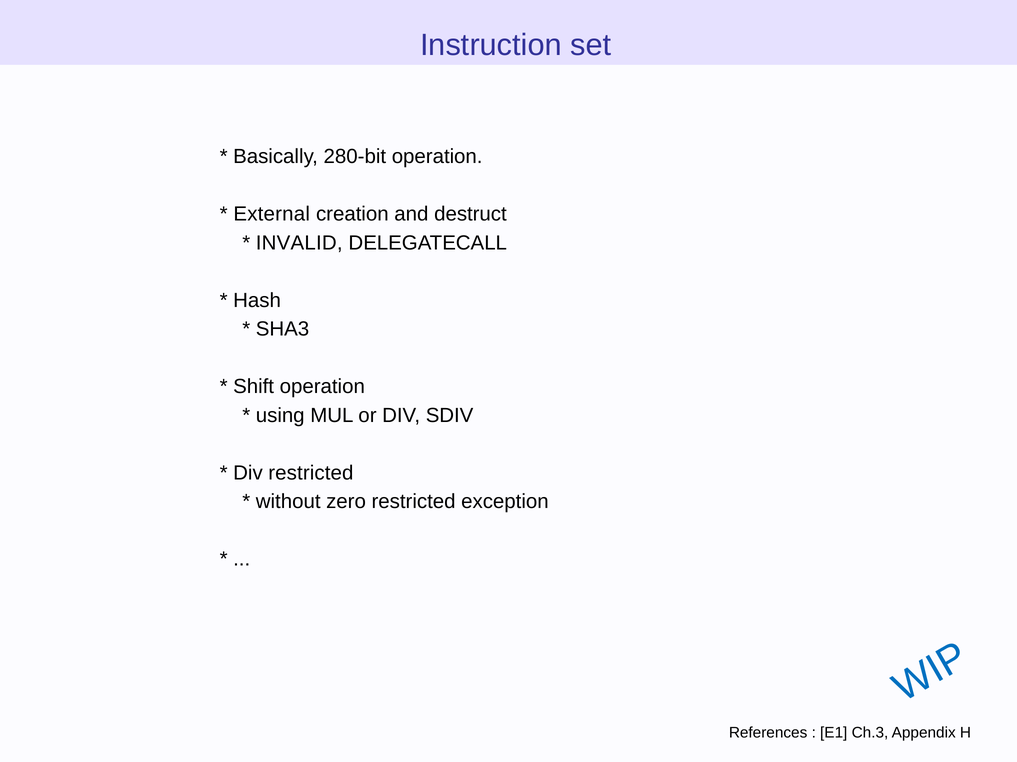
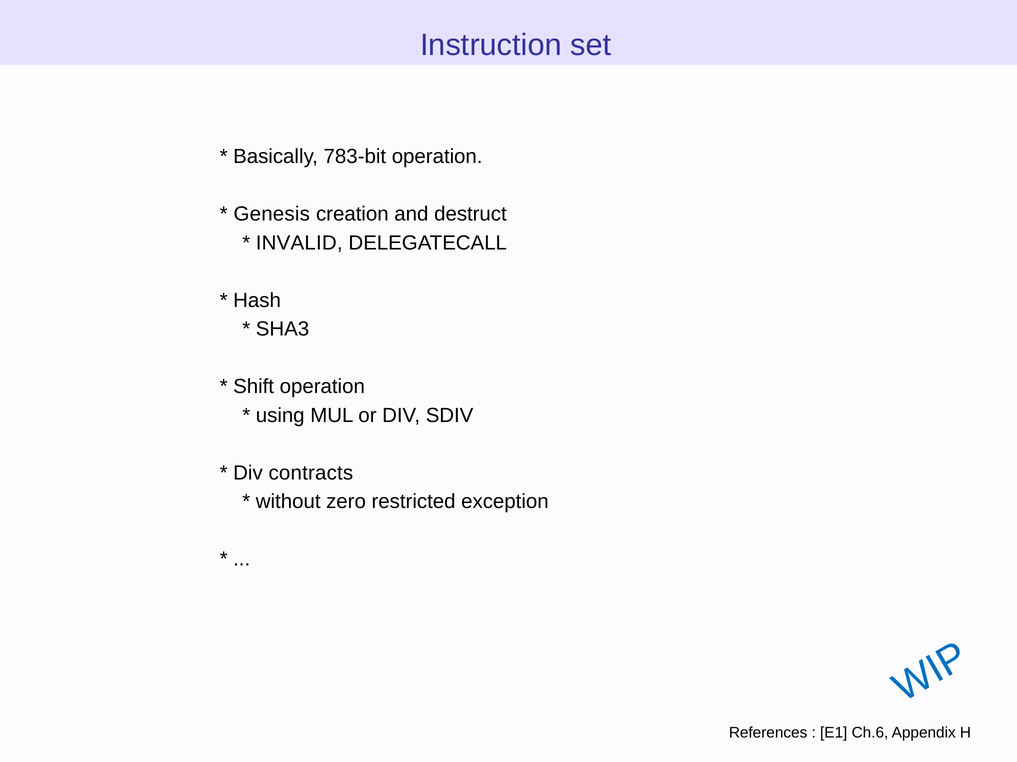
280-bit: 280-bit -> 783-bit
External: External -> Genesis
Div restricted: restricted -> contracts
Ch.3: Ch.3 -> Ch.6
